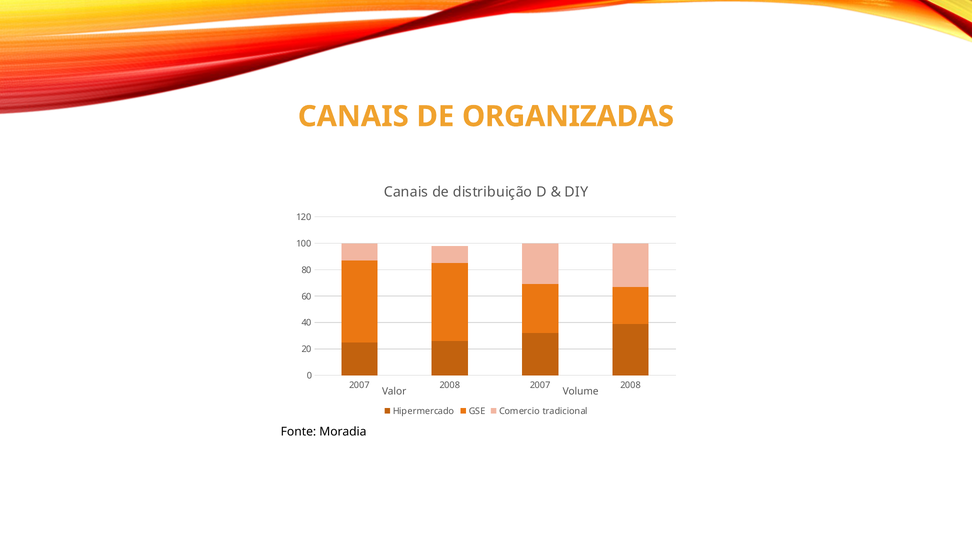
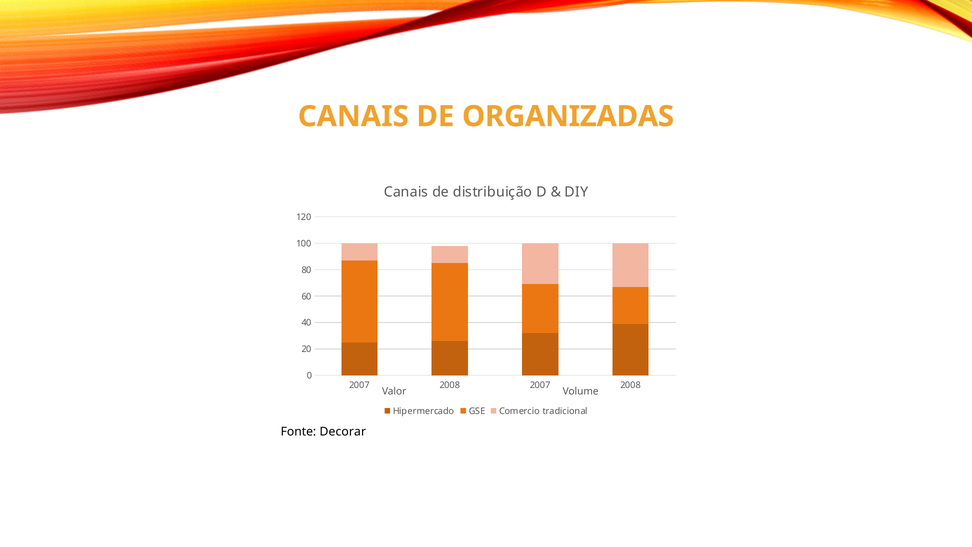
Moradia: Moradia -> Decorar
